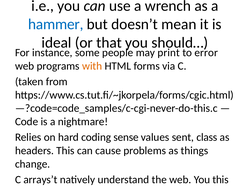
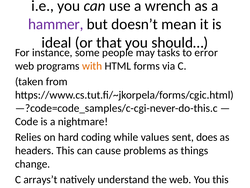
hammer colour: blue -> purple
print: print -> tasks
sense: sense -> while
class: class -> does
